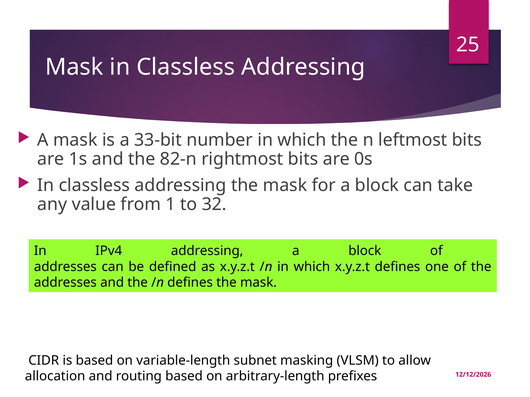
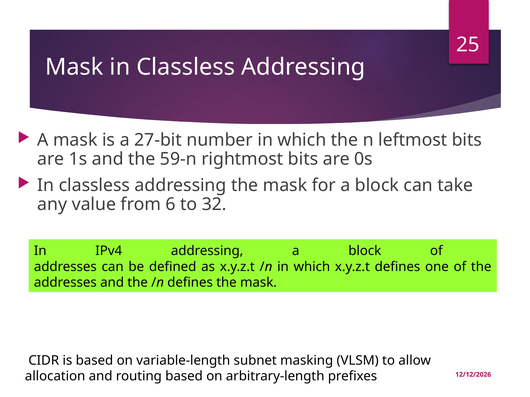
33-bit: 33-bit -> 27-bit
82-n: 82-n -> 59-n
1: 1 -> 6
